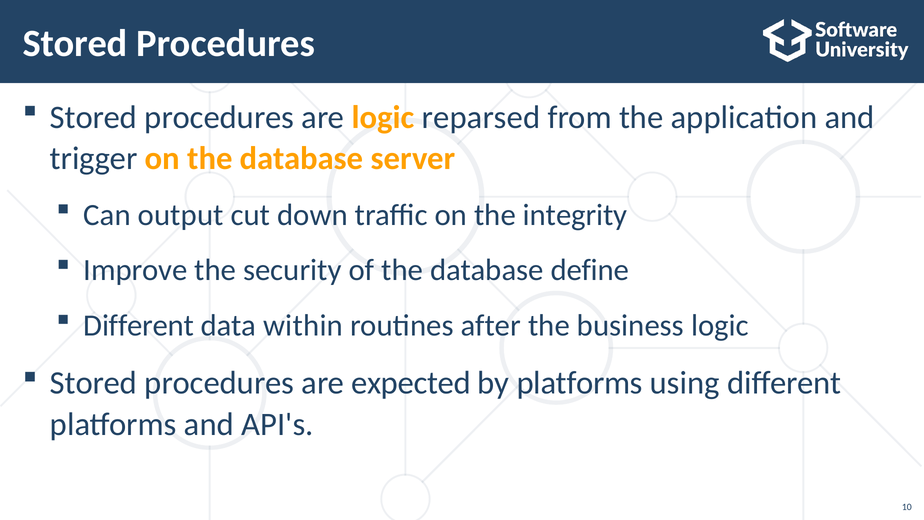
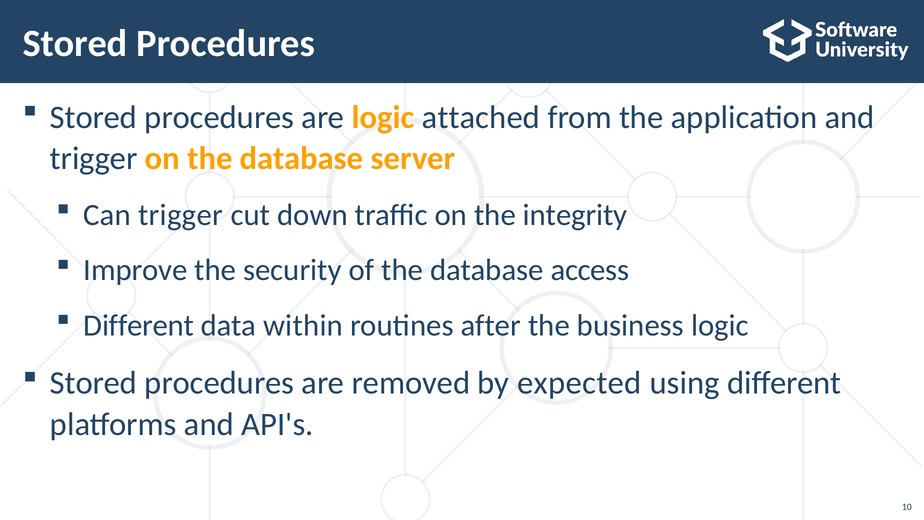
reparsed: reparsed -> attached
Can output: output -> trigger
define: define -> access
expected: expected -> removed
by platforms: platforms -> expected
